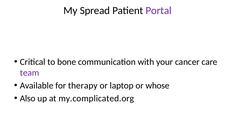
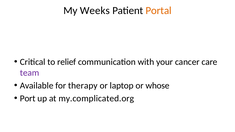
Spread: Spread -> Weeks
Portal colour: purple -> orange
bone: bone -> relief
Also: Also -> Port
